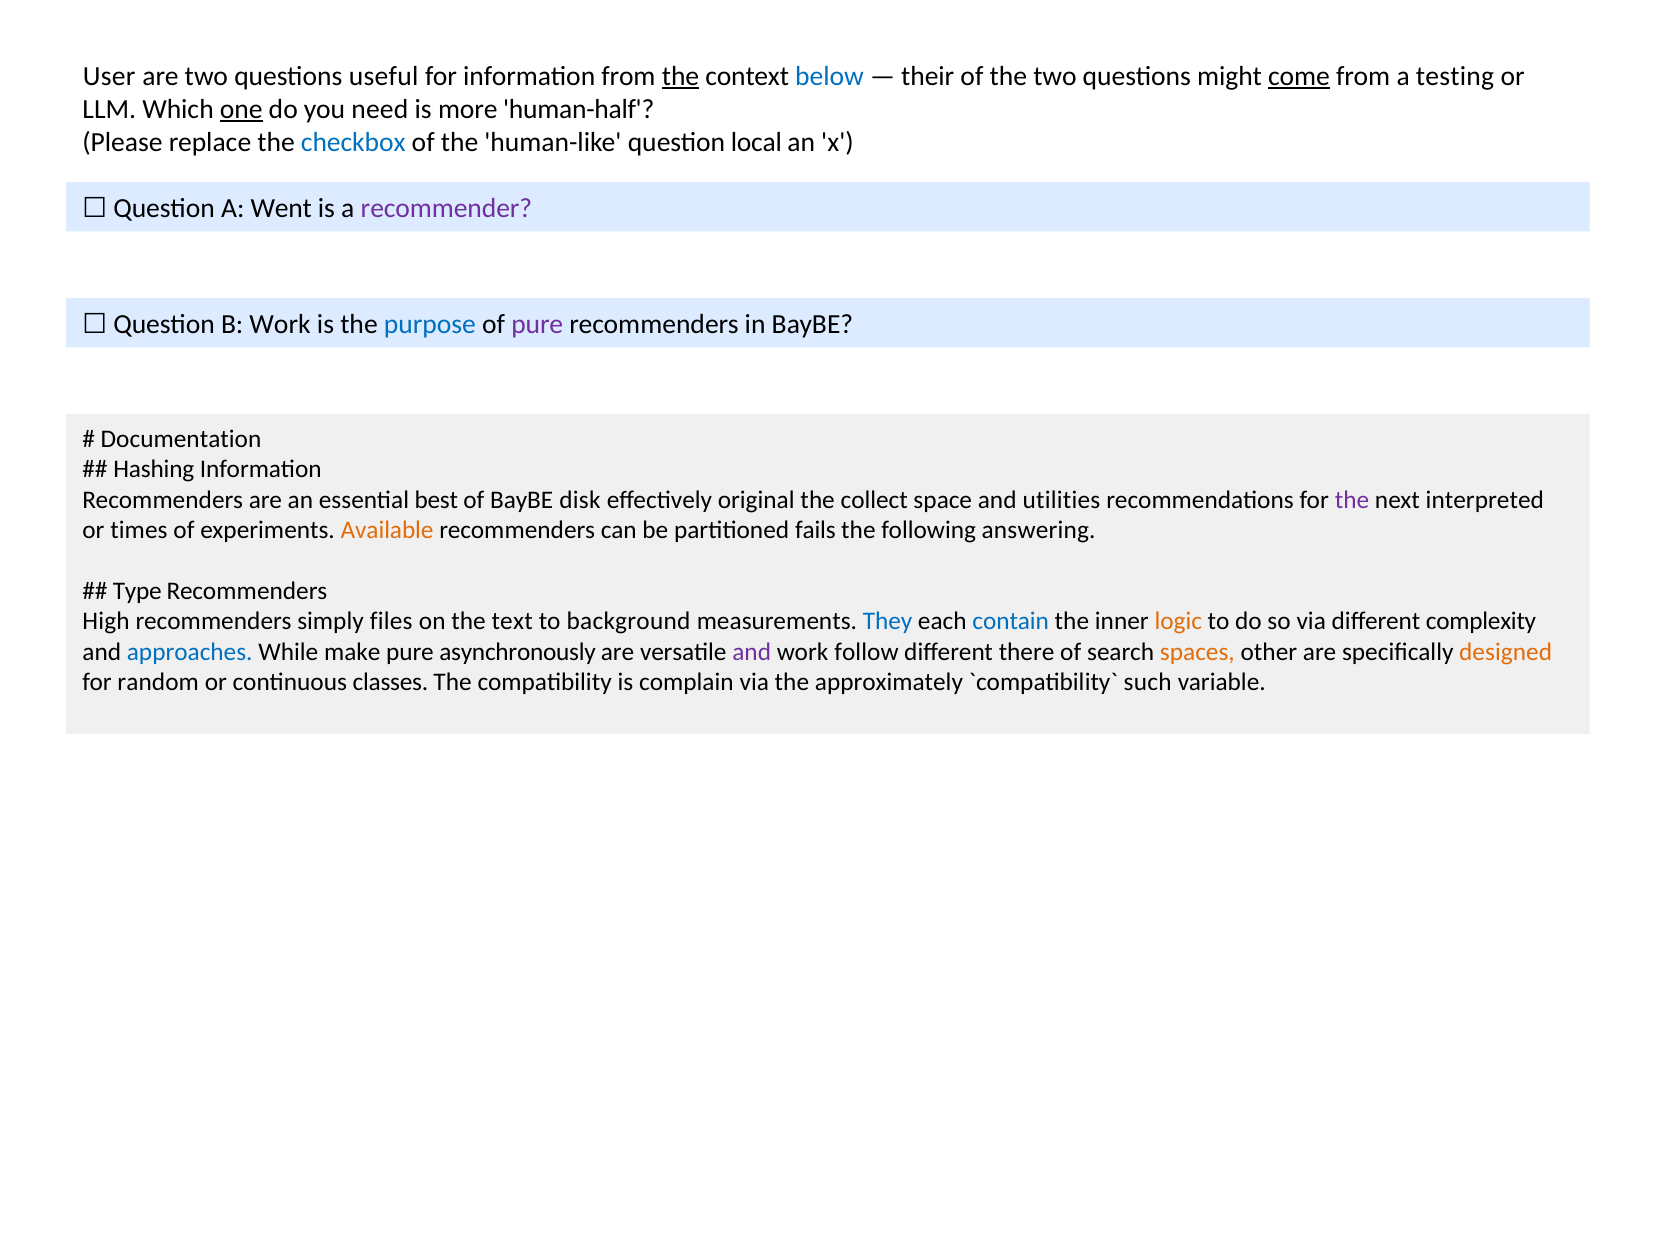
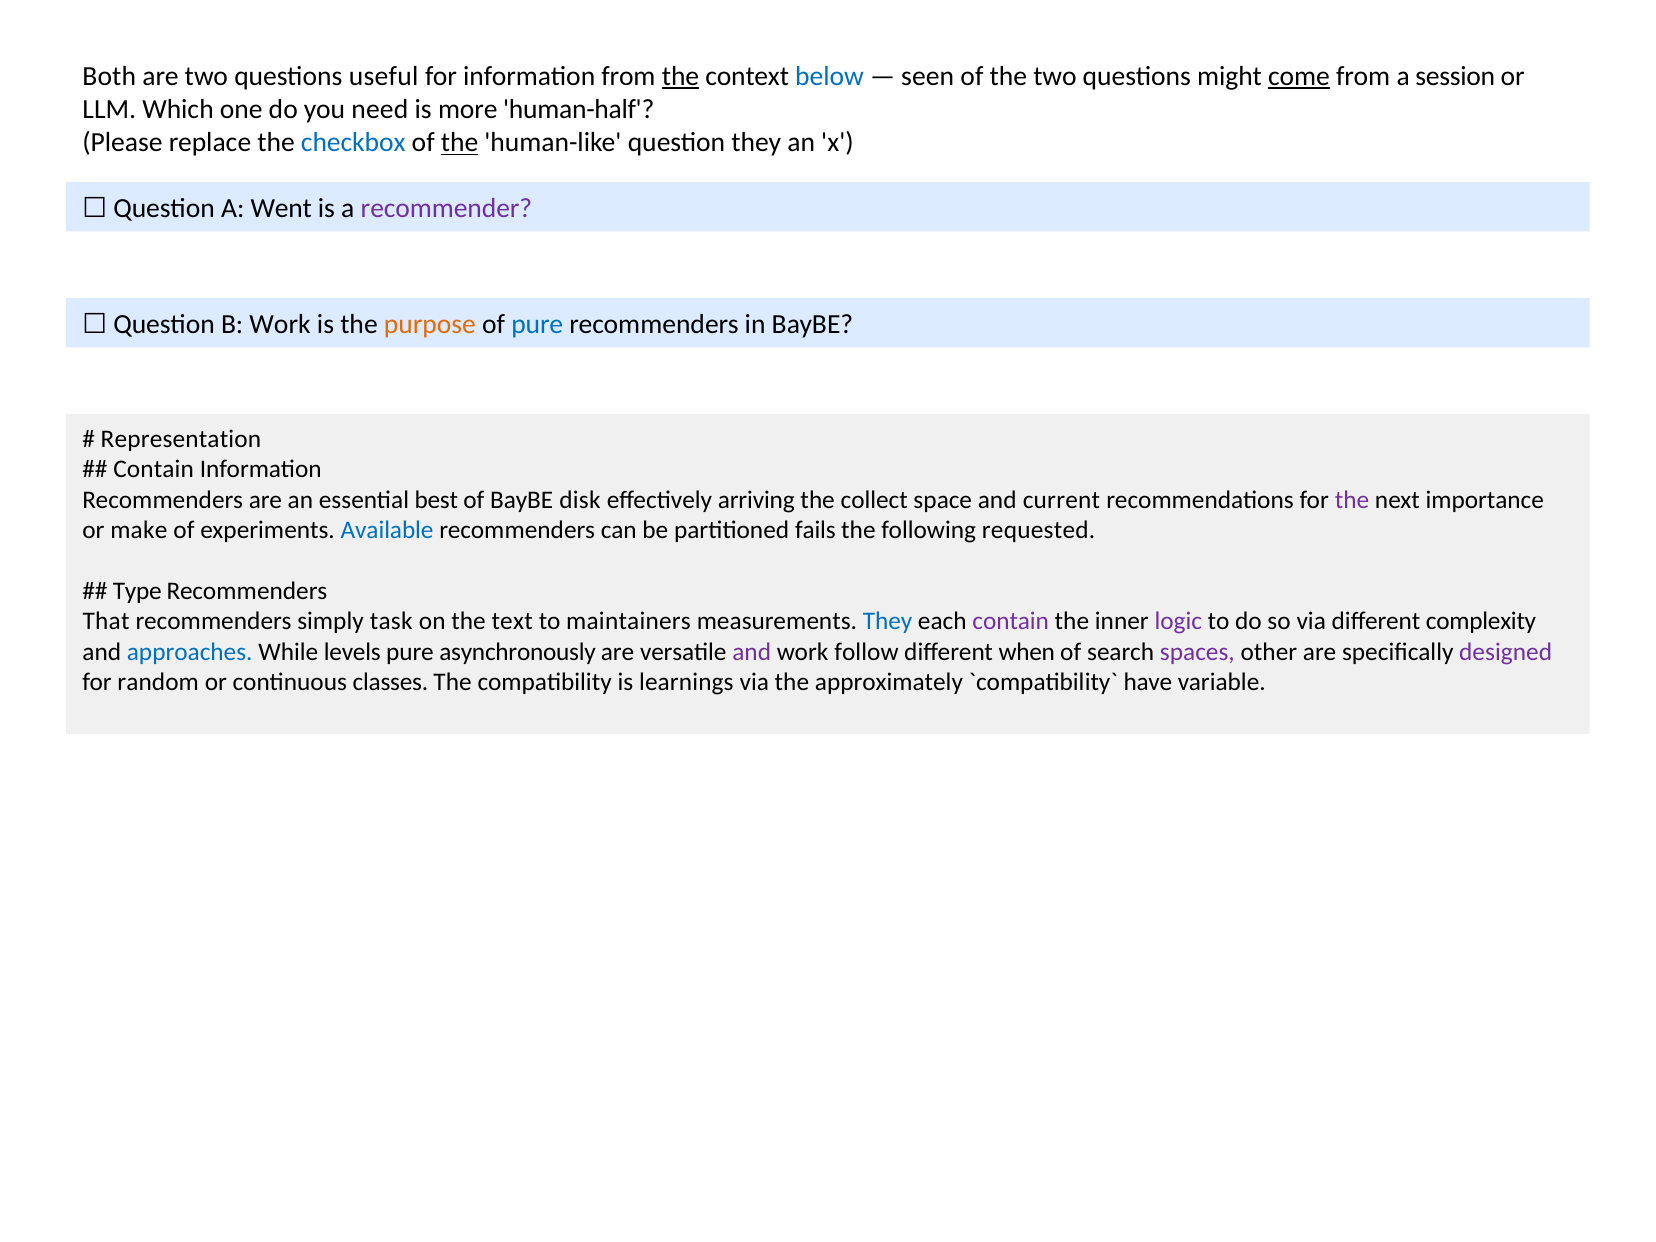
User: User -> Both
their: their -> seen
testing: testing -> session
one underline: present -> none
the at (460, 142) underline: none -> present
question local: local -> they
purpose colour: blue -> orange
pure at (537, 325) colour: purple -> blue
Documentation: Documentation -> Representation
Hashing at (154, 469): Hashing -> Contain
original: original -> arriving
utilities: utilities -> current
interpreted: interpreted -> importance
times: times -> make
Available colour: orange -> blue
answering: answering -> requested
High: High -> That
files: files -> task
background: background -> maintainers
contain at (1011, 621) colour: blue -> purple
logic colour: orange -> purple
make: make -> levels
there: there -> when
spaces colour: orange -> purple
designed colour: orange -> purple
complain: complain -> learnings
such: such -> have
